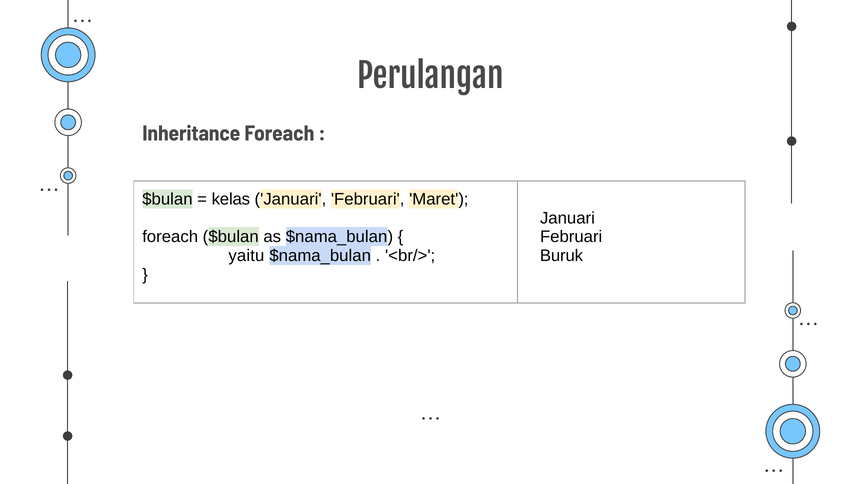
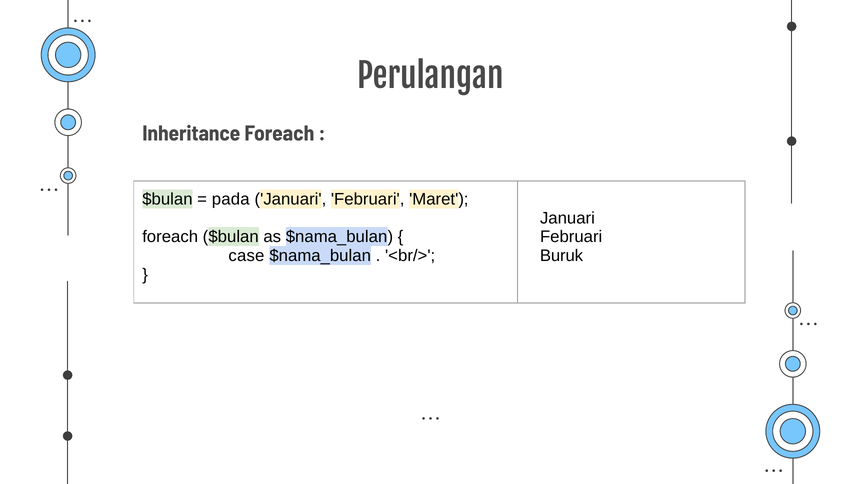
kelas: kelas -> pada
yaitu: yaitu -> case
